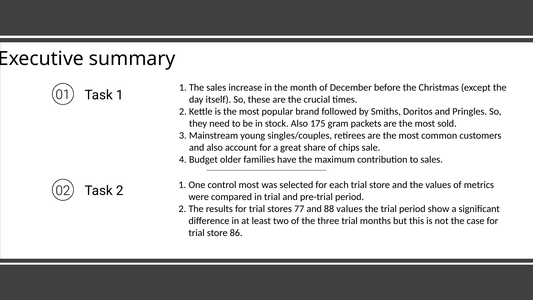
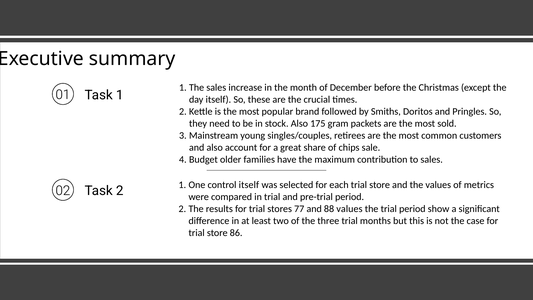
control most: most -> itself
